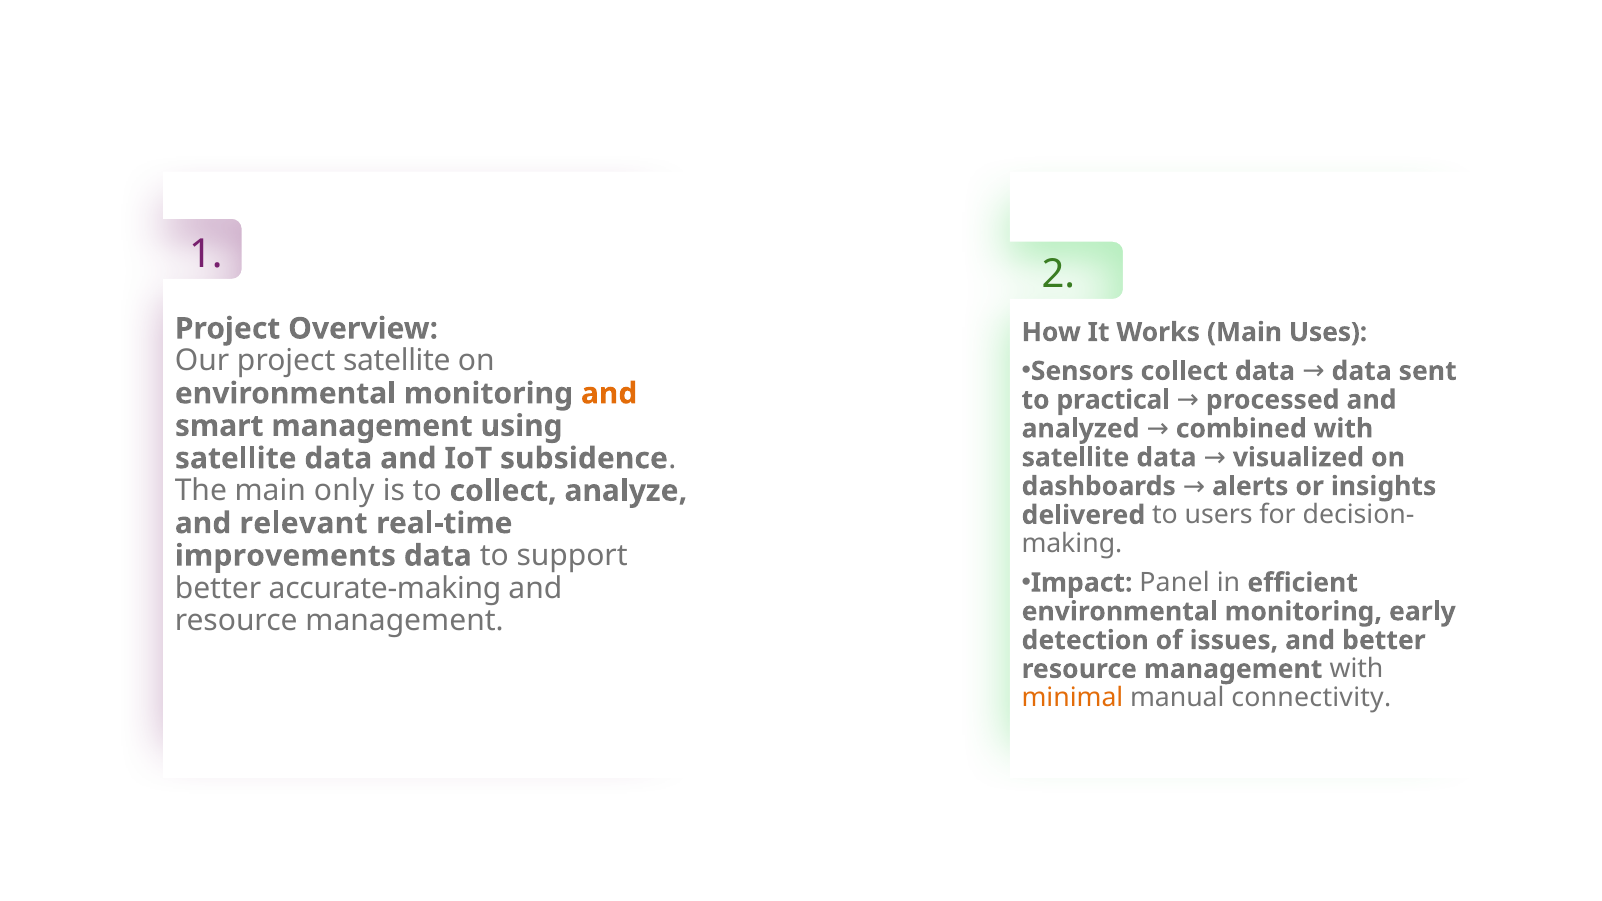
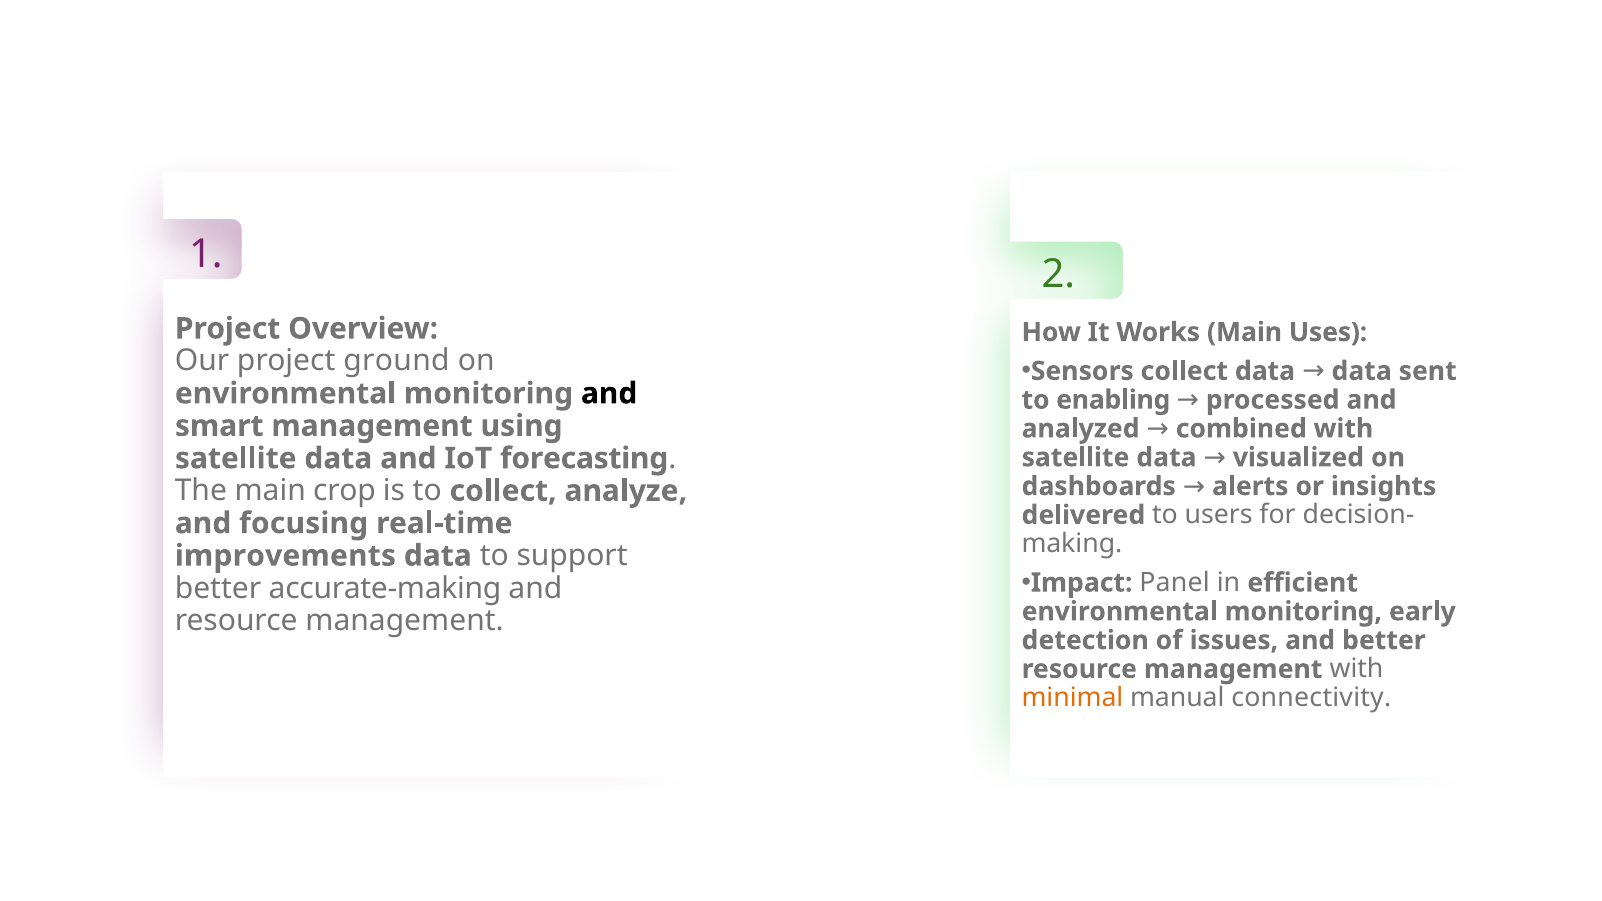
project satellite: satellite -> ground
and at (609, 394) colour: orange -> black
practical: practical -> enabling
subsidence: subsidence -> forecasting
only: only -> crop
relevant: relevant -> focusing
